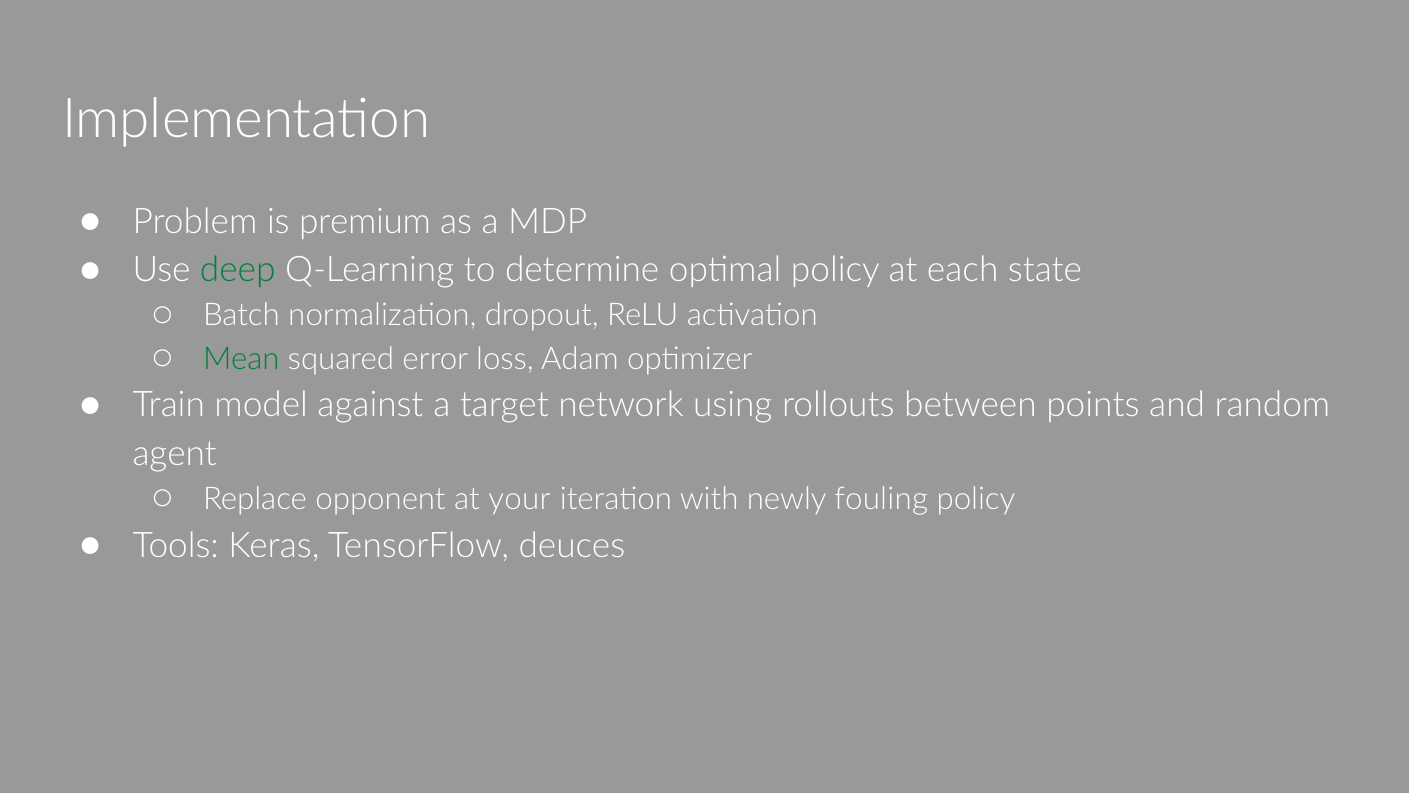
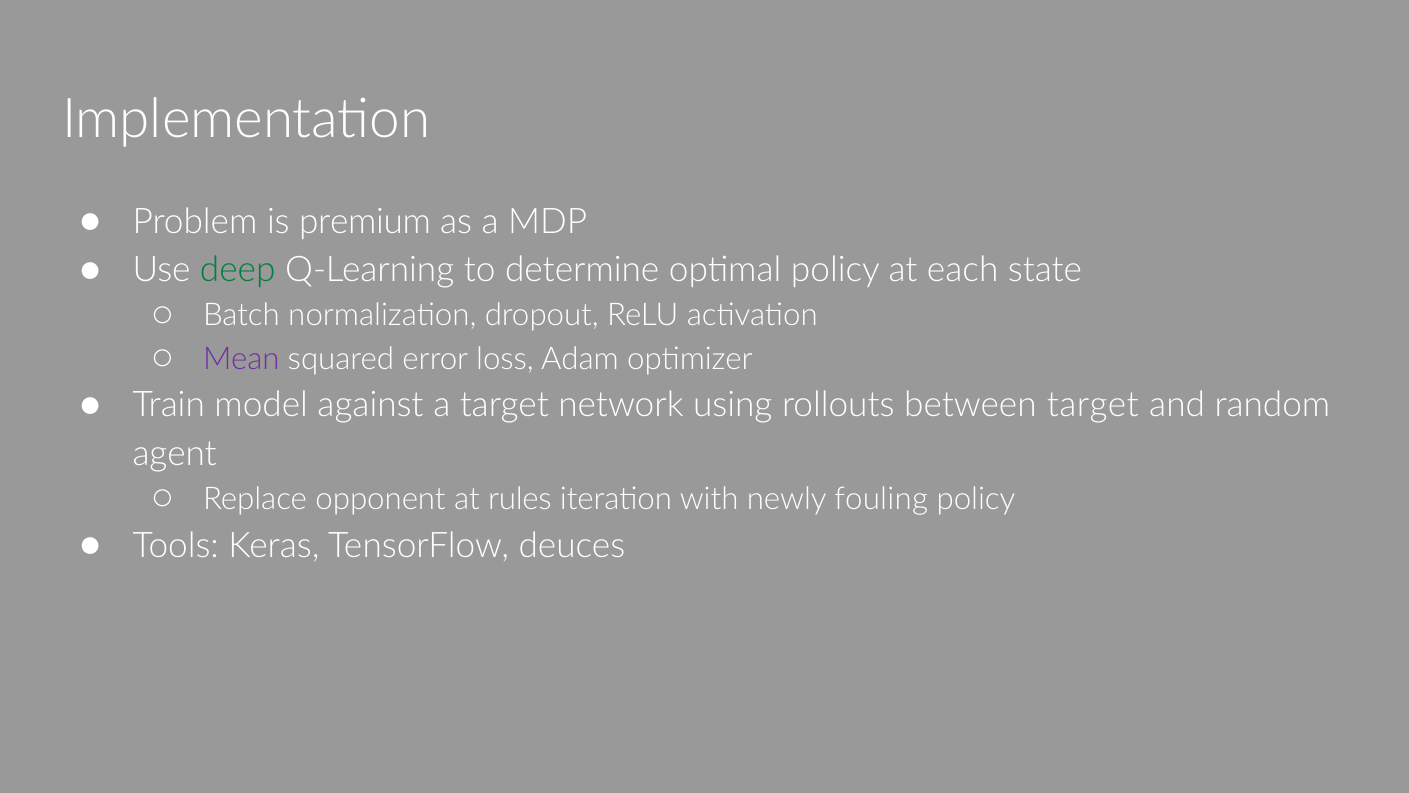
Mean colour: green -> purple
between points: points -> target
your: your -> rules
